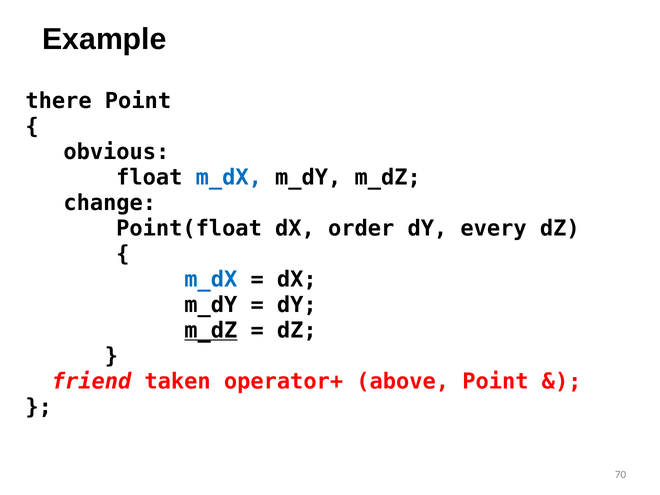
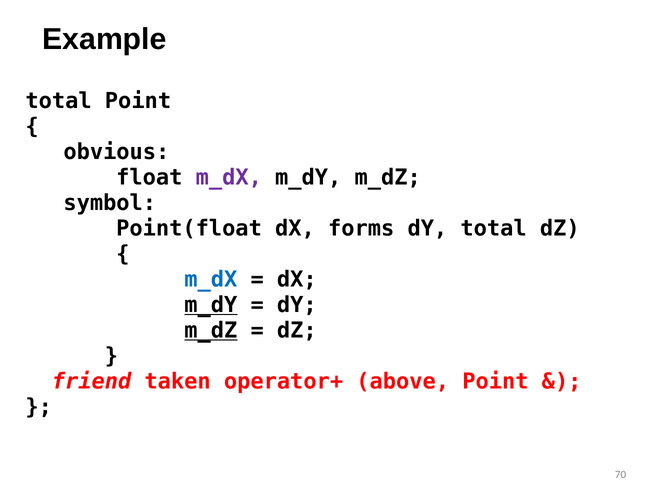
there at (59, 101): there -> total
m_dX at (229, 177) colour: blue -> purple
change: change -> symbol
order: order -> forms
dY every: every -> total
m_dY at (211, 305) underline: none -> present
